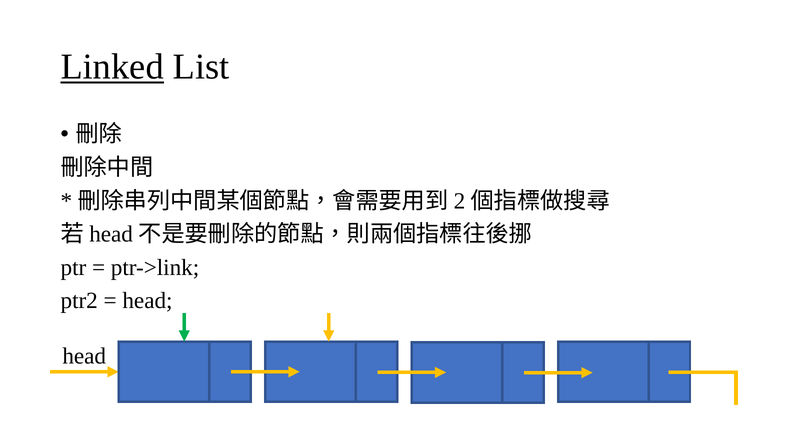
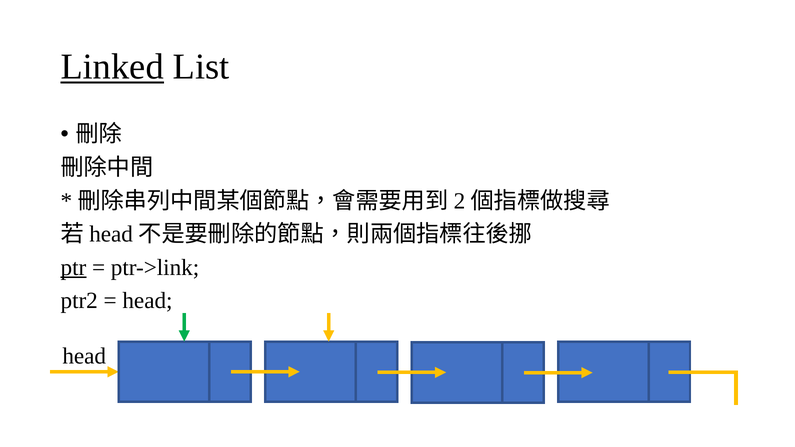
ptr underline: none -> present
